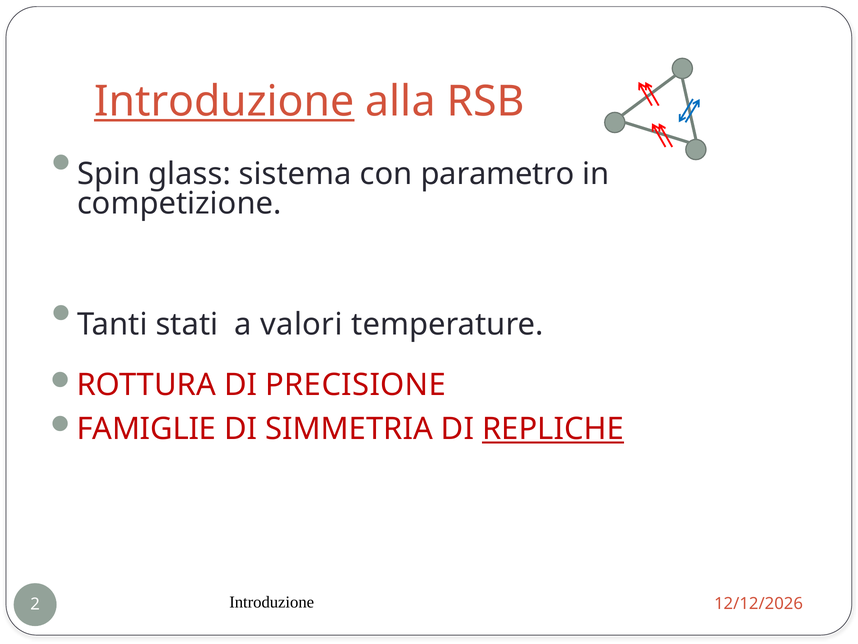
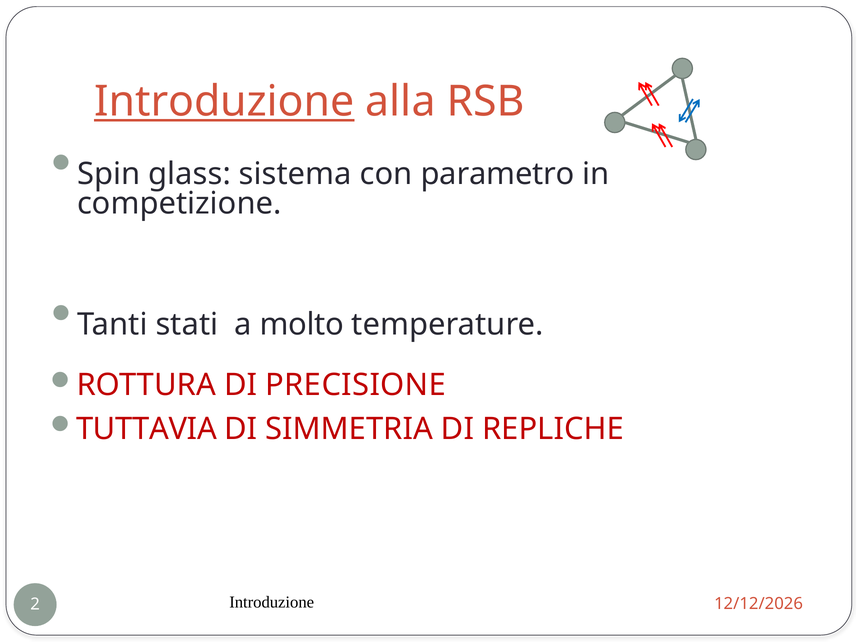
valori: valori -> molto
FAMIGLIE: FAMIGLIE -> TUTTAVIA
REPLICHE underline: present -> none
